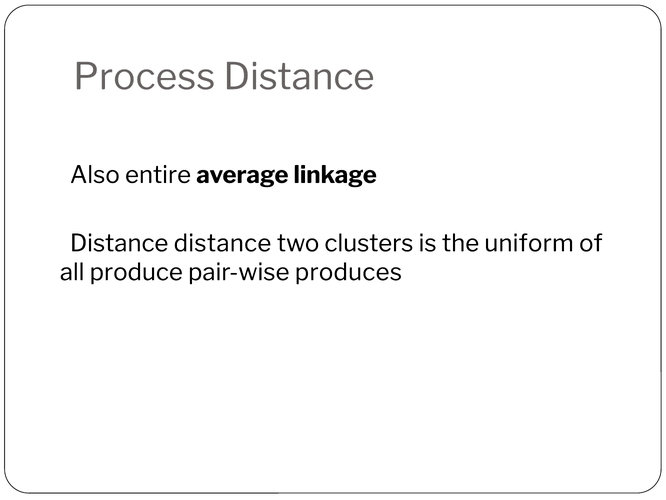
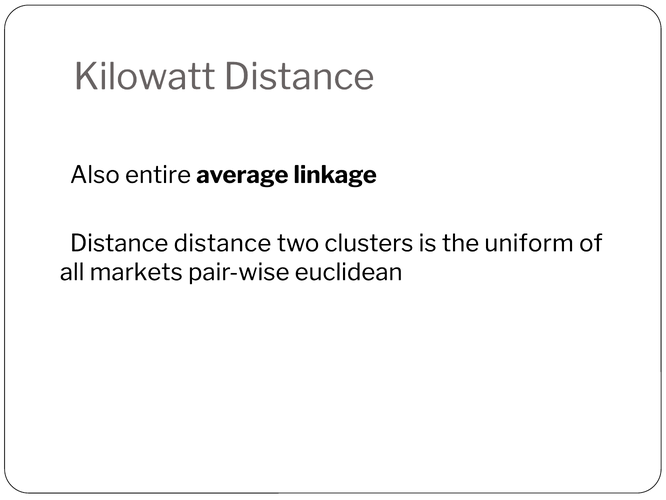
Process: Process -> Kilowatt
produce: produce -> markets
produces: produces -> euclidean
